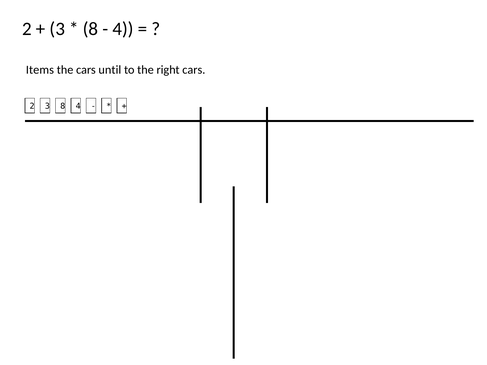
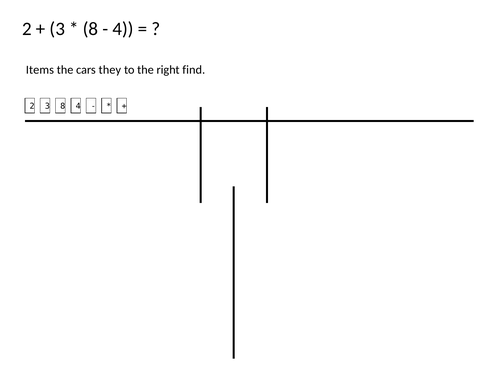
until: until -> they
right cars: cars -> find
